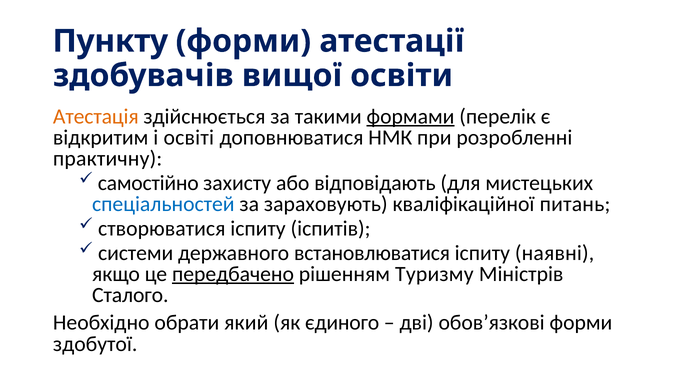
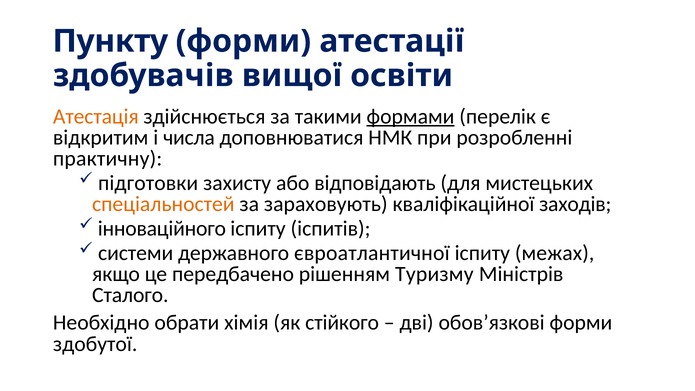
освіті: освіті -> числа
самостійно: самостійно -> підготовки
спеціальностей colour: blue -> orange
питань: питань -> заходів
створюватися: створюватися -> інноваційного
встановлюватися: встановлюватися -> євроатлантичної
наявні: наявні -> межах
передбачено underline: present -> none
який: який -> хімія
єдиного: єдиного -> стійкого
